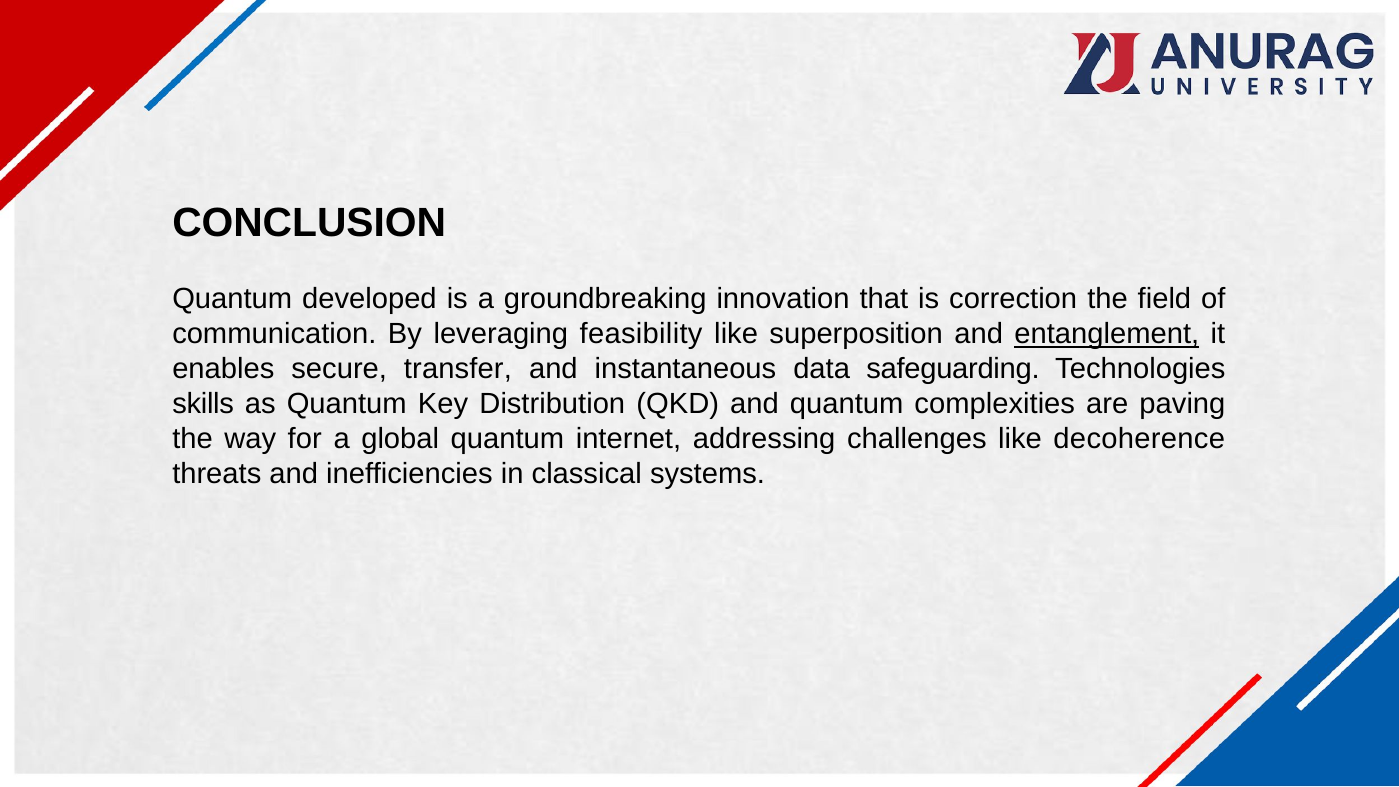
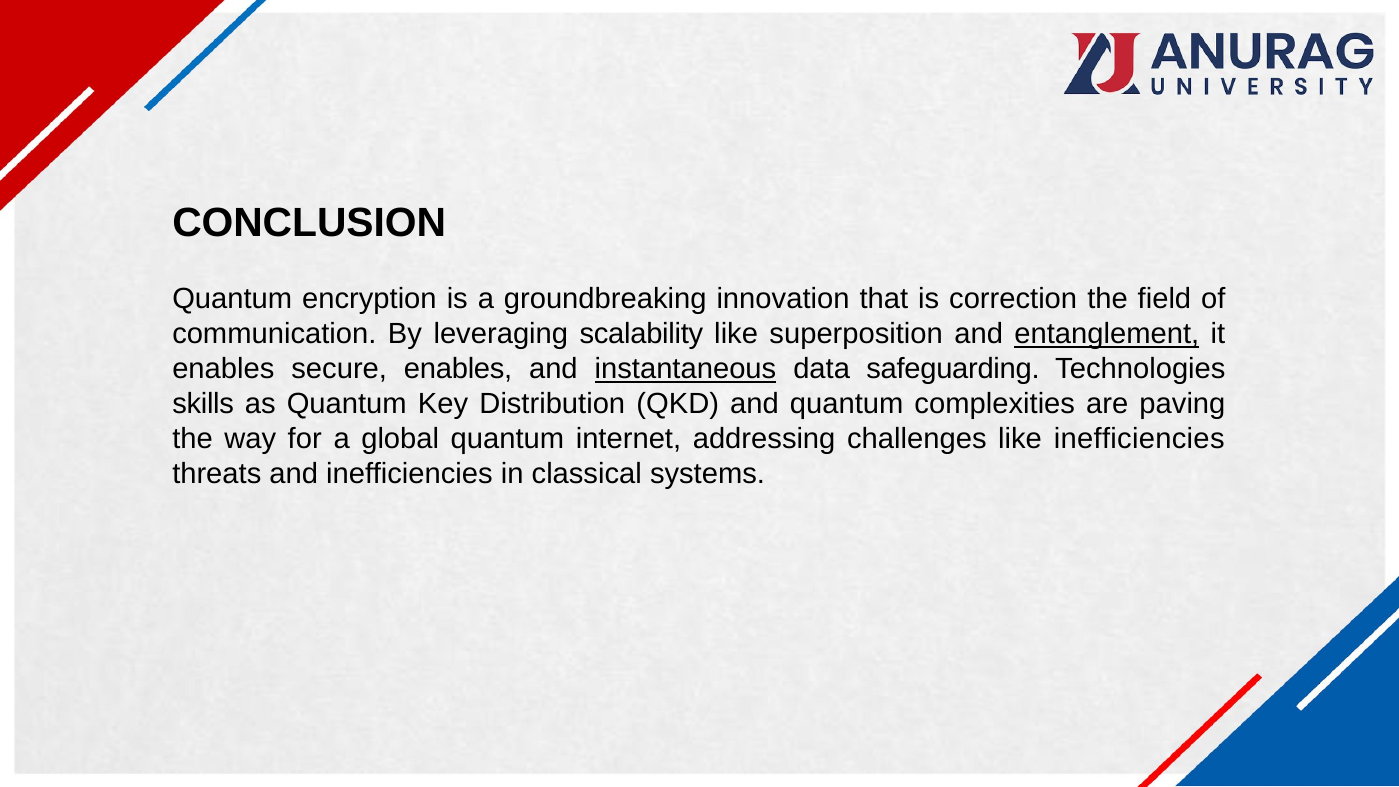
developed: developed -> encryption
feasibility: feasibility -> scalability
secure transfer: transfer -> enables
instantaneous underline: none -> present
like decoherence: decoherence -> inefficiencies
